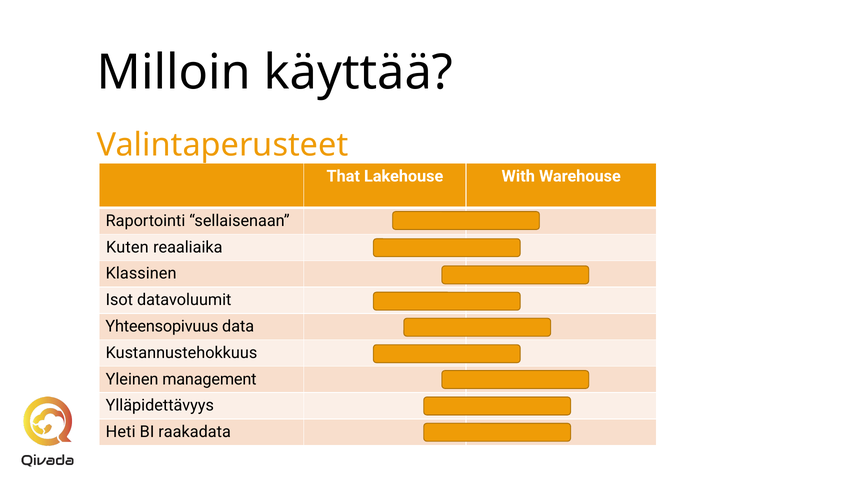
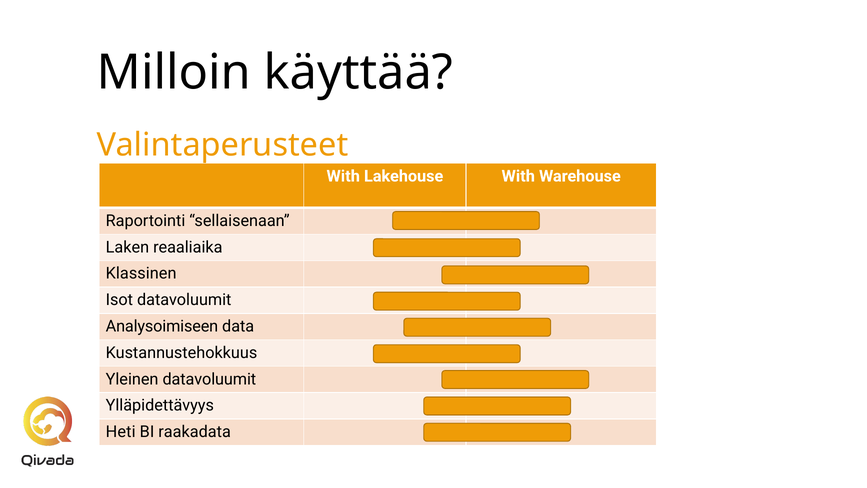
That at (343, 176): That -> With
Kuten: Kuten -> Laken
Yhteensopivuus: Yhteensopivuus -> Analysoimiseen
Yleinen management: management -> datavoluumit
